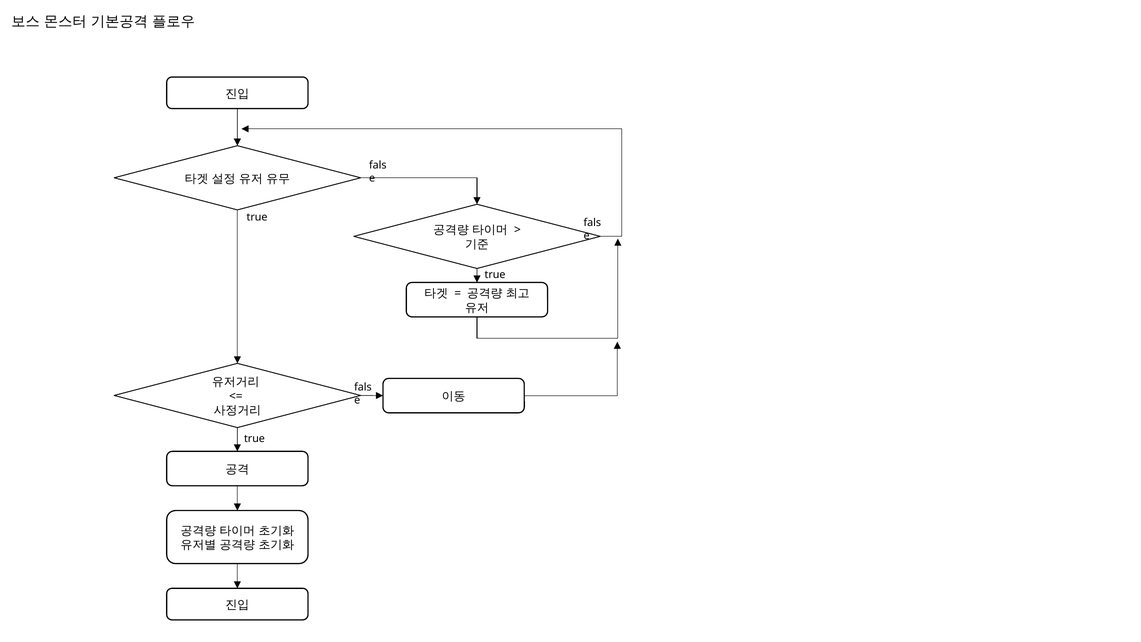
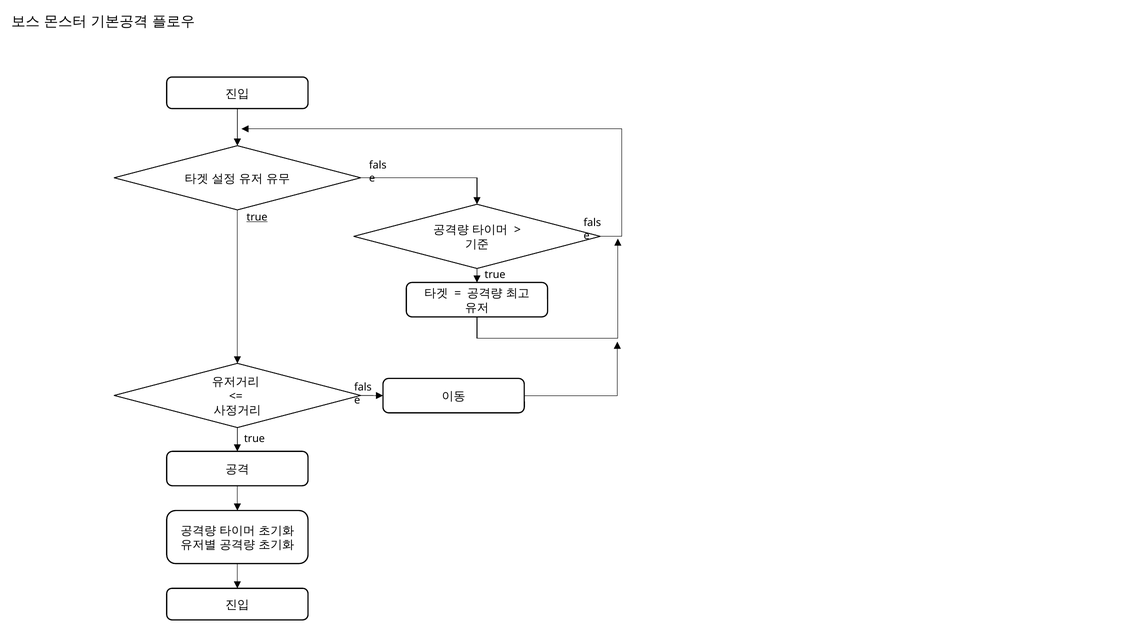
true at (257, 217) underline: none -> present
